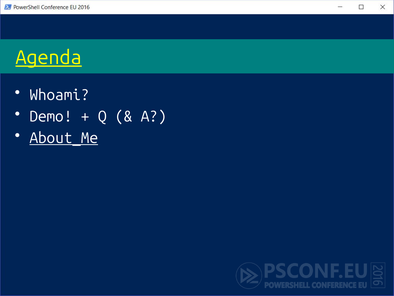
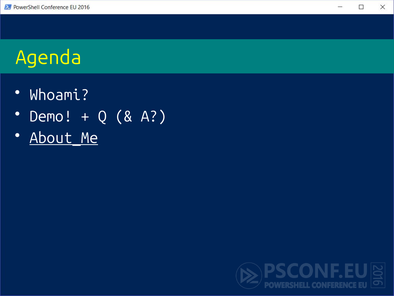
Agenda underline: present -> none
